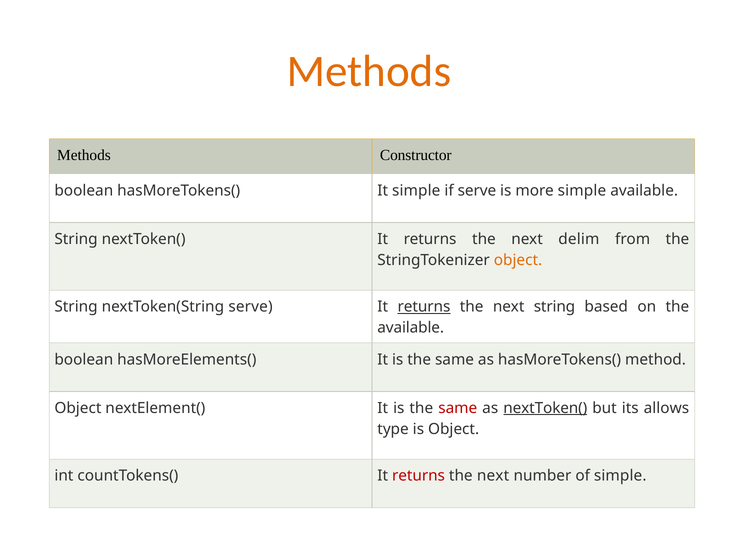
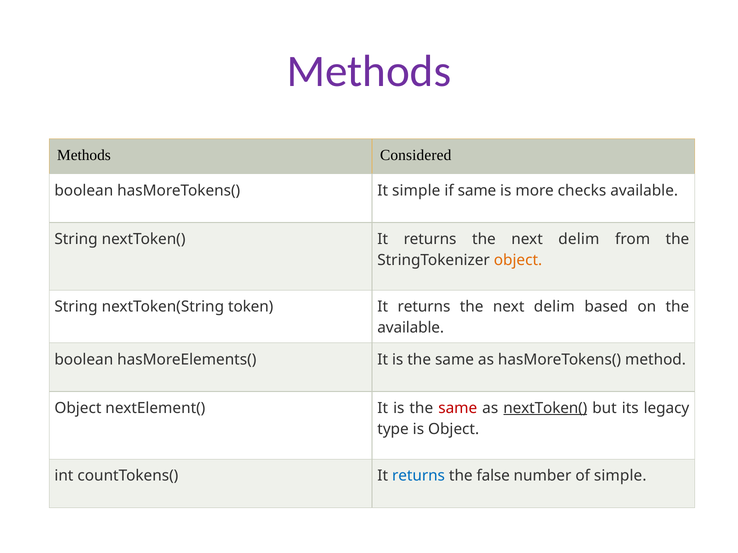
Methods at (369, 71) colour: orange -> purple
Constructor: Constructor -> Considered
if serve: serve -> same
more simple: simple -> checks
nextToken(String serve: serve -> token
returns at (424, 307) underline: present -> none
string at (554, 307): string -> delim
allows: allows -> legacy
returns at (419, 476) colour: red -> blue
next at (493, 476): next -> false
